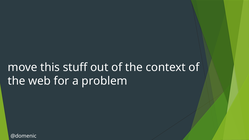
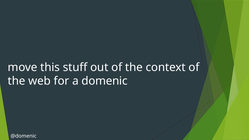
problem: problem -> domenic
